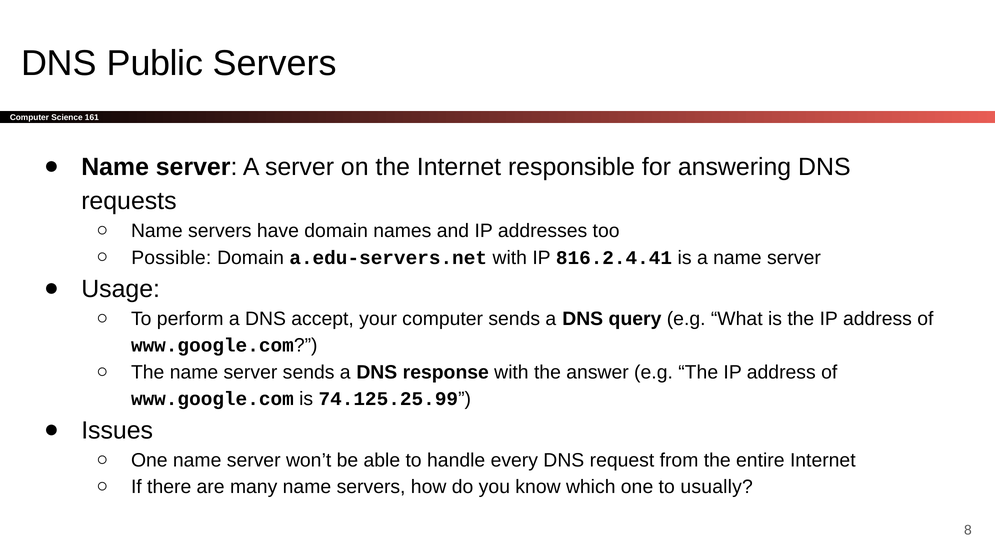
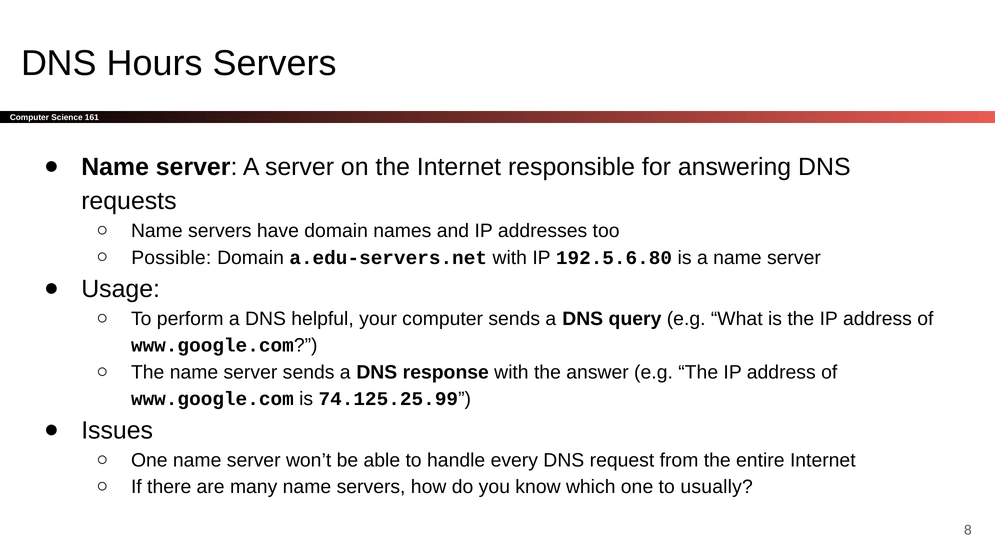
Public: Public -> Hours
816.2.4.41: 816.2.4.41 -> 192.5.6.80
accept: accept -> helpful
